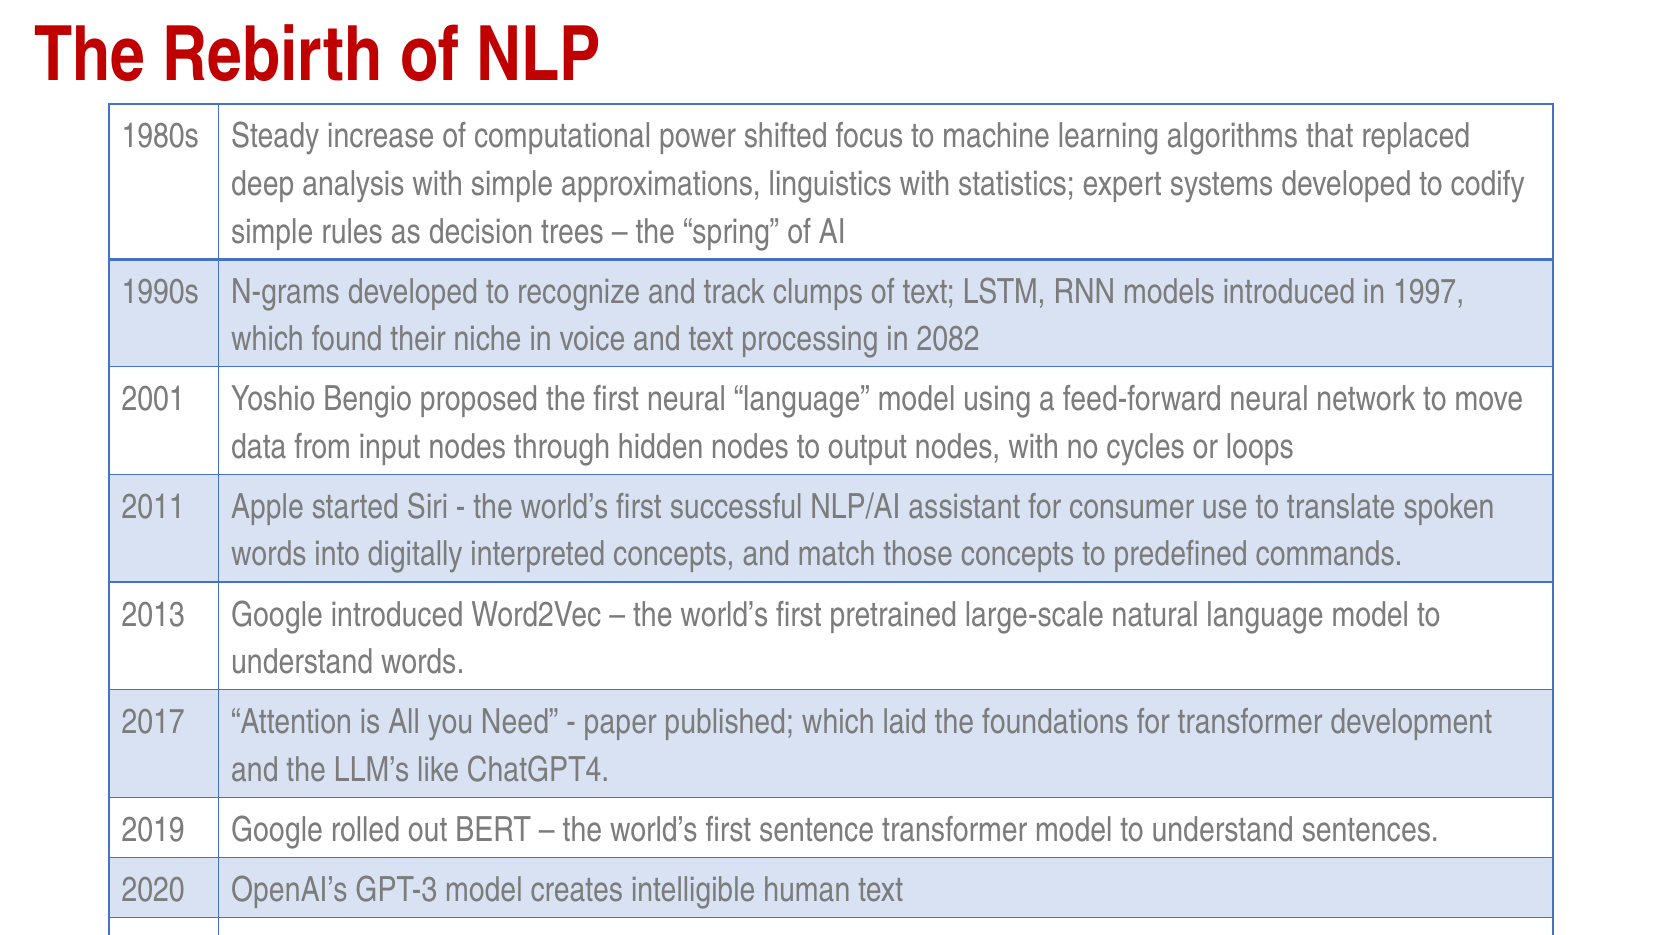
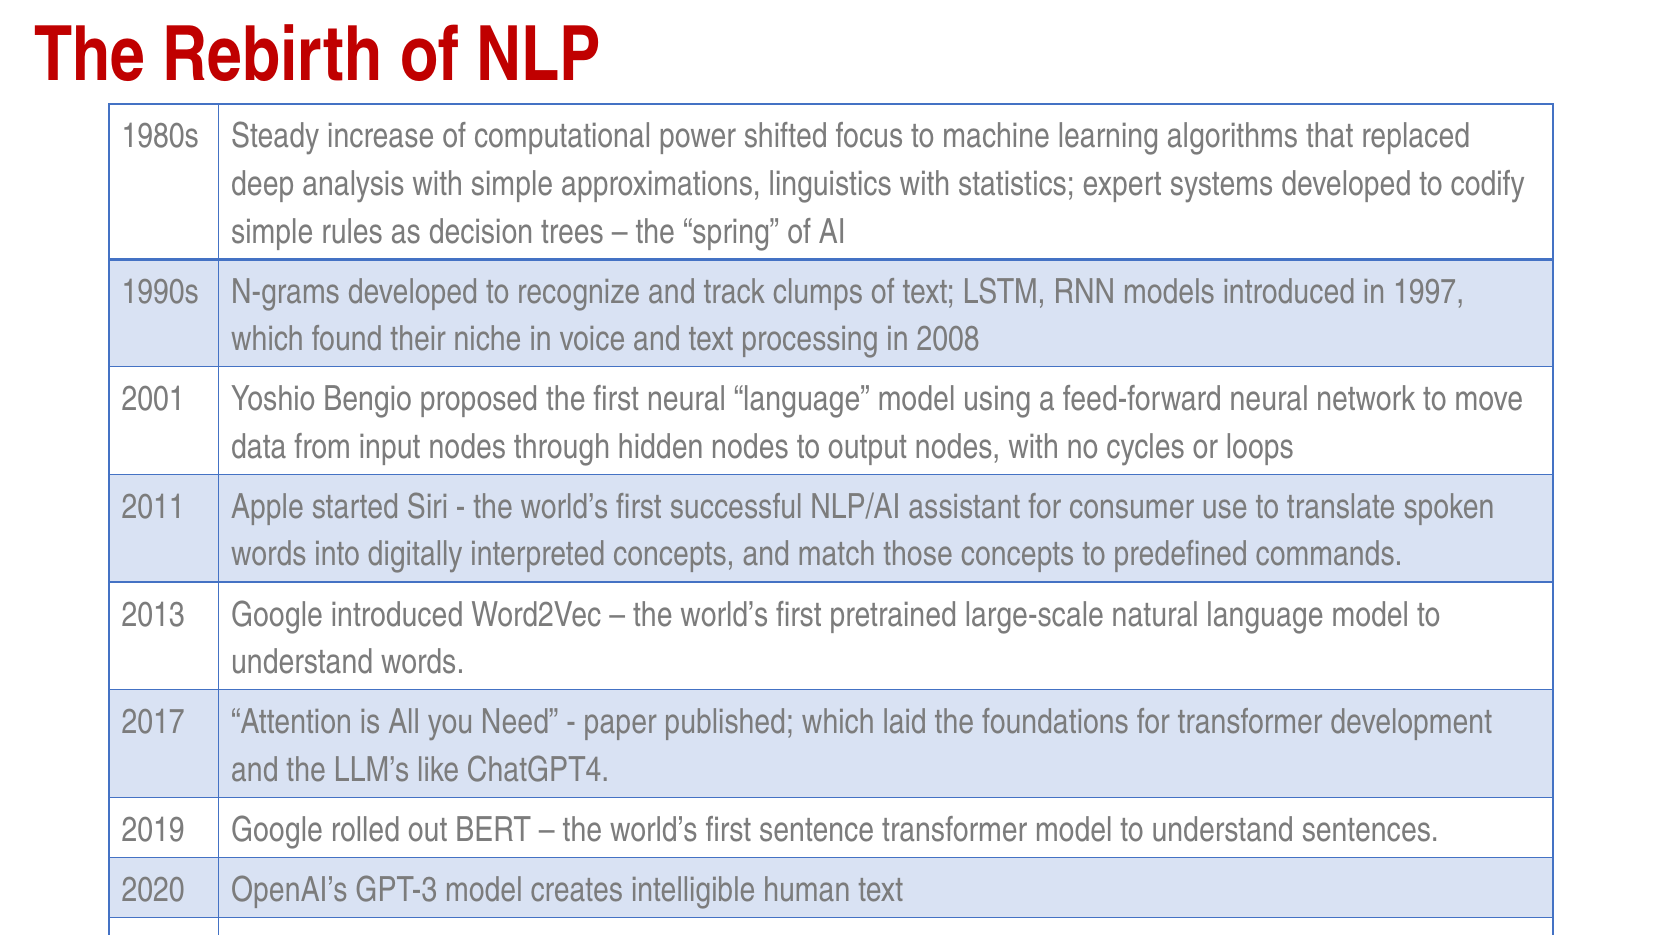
2082: 2082 -> 2008
